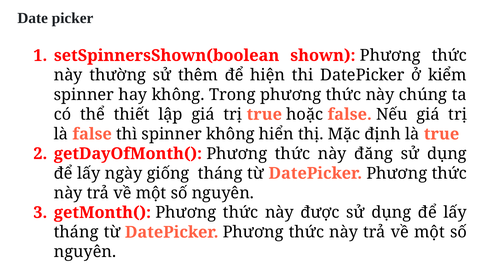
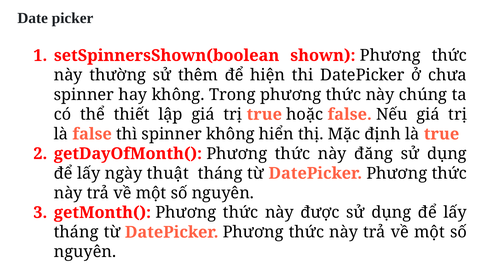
kiểm: kiểm -> chưa
giống: giống -> thuật
